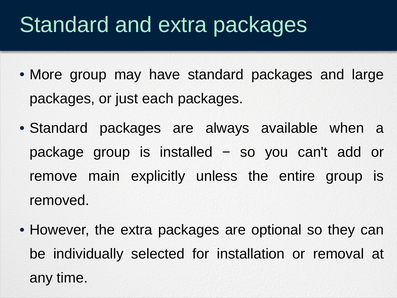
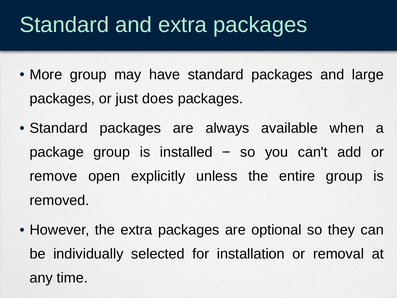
each: each -> does
main: main -> open
